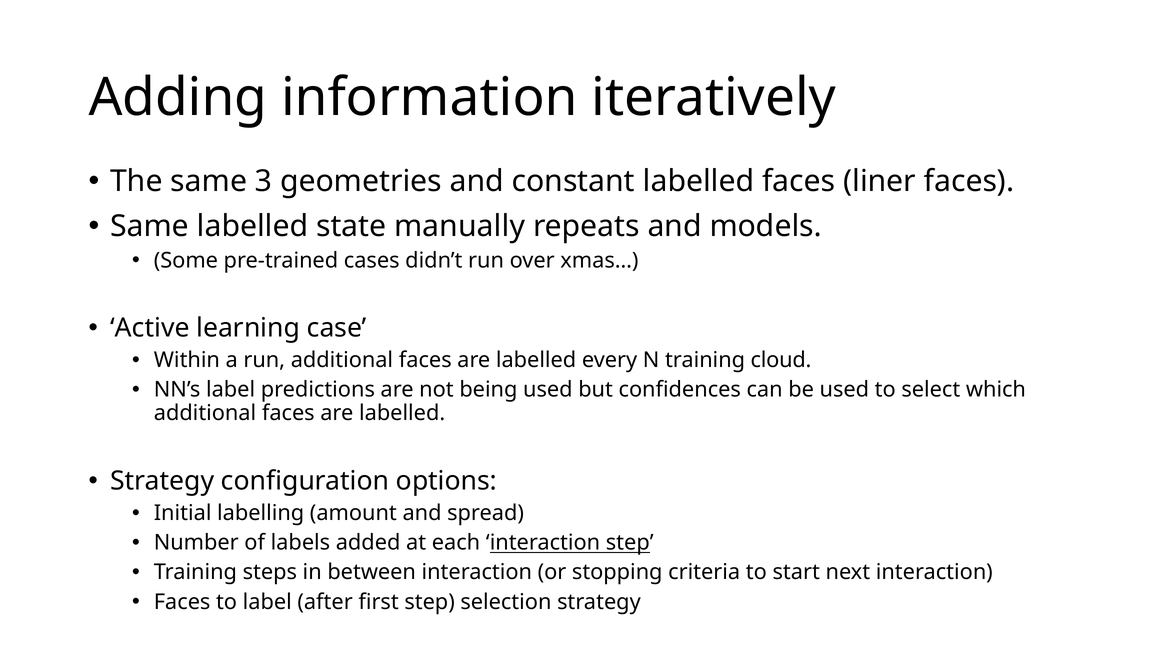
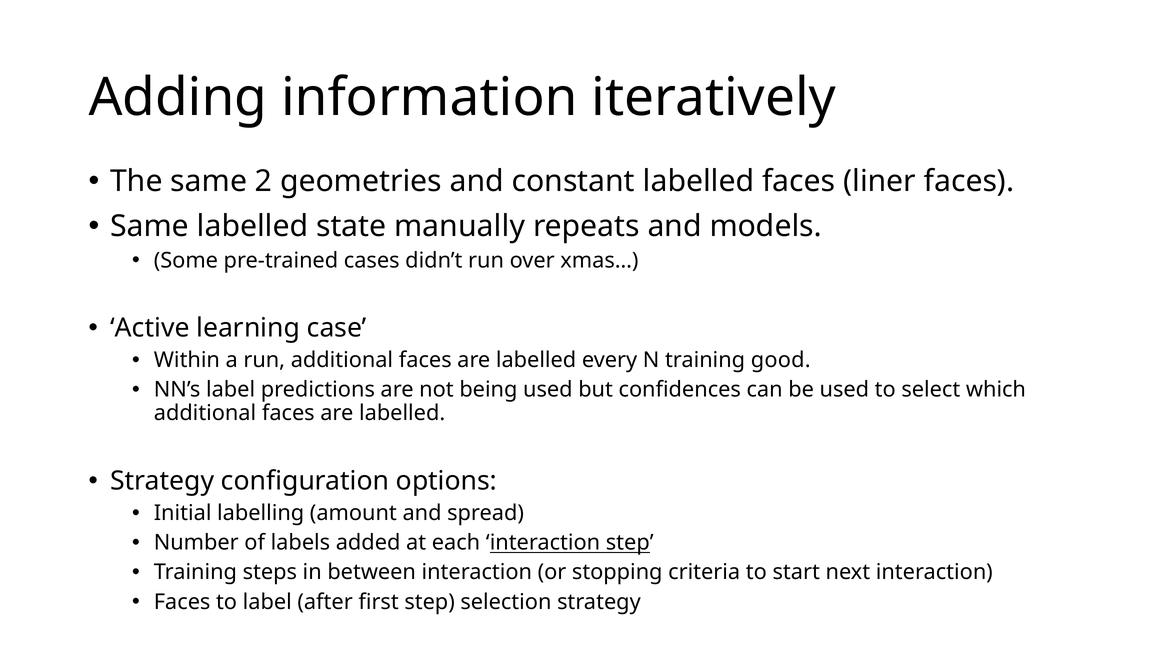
3: 3 -> 2
cloud: cloud -> good
